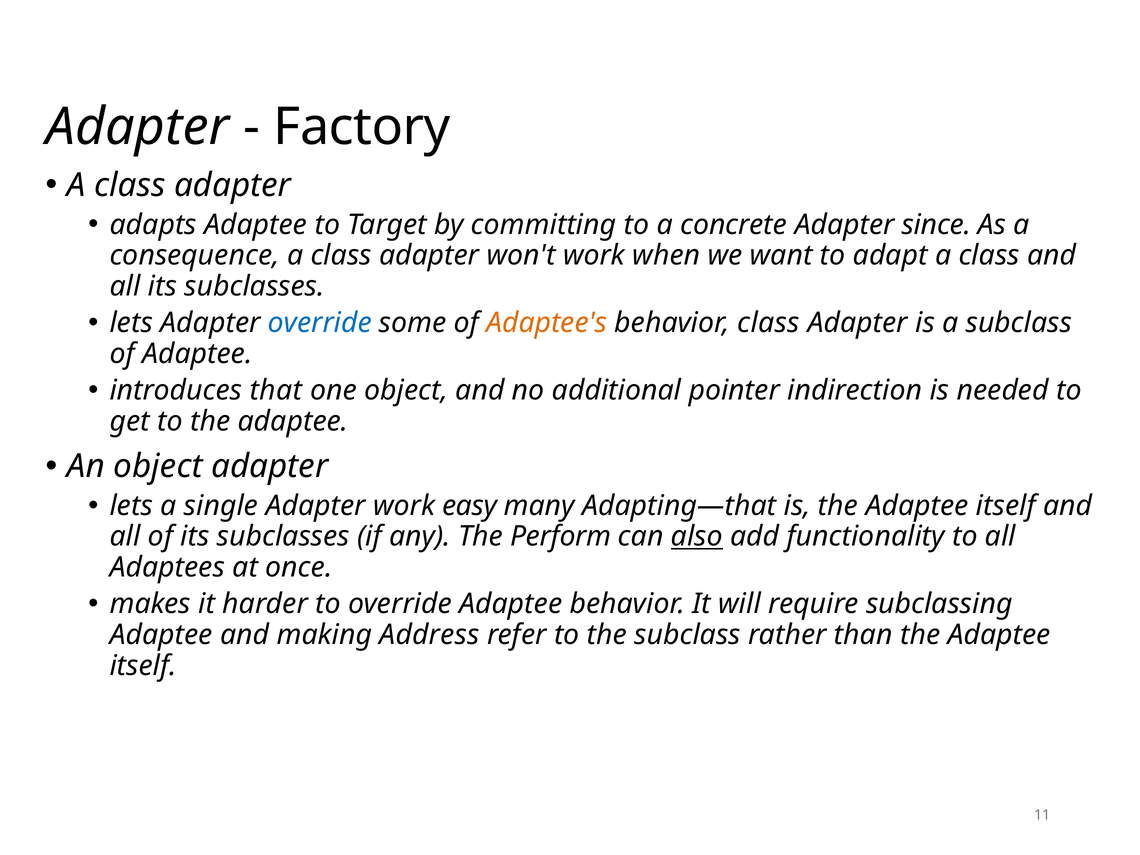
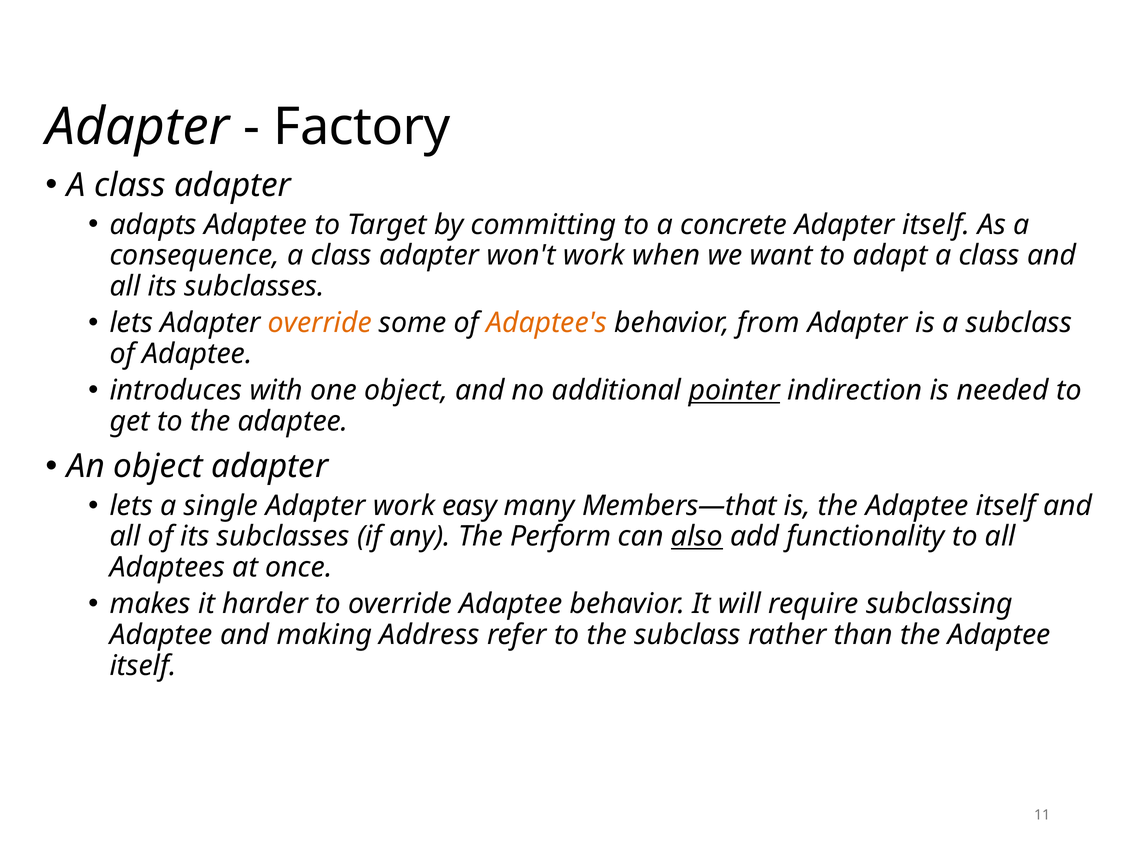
Adapter since: since -> itself
override at (320, 323) colour: blue -> orange
behavior class: class -> from
that: that -> with
pointer underline: none -> present
Adapting—that: Adapting—that -> Members—that
